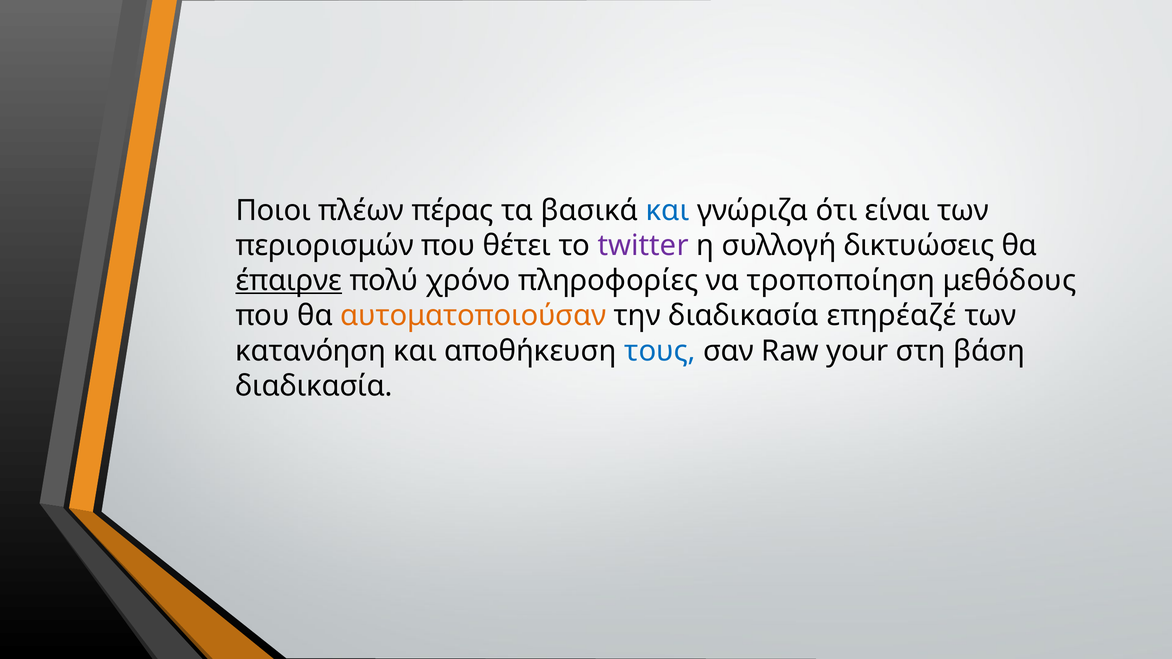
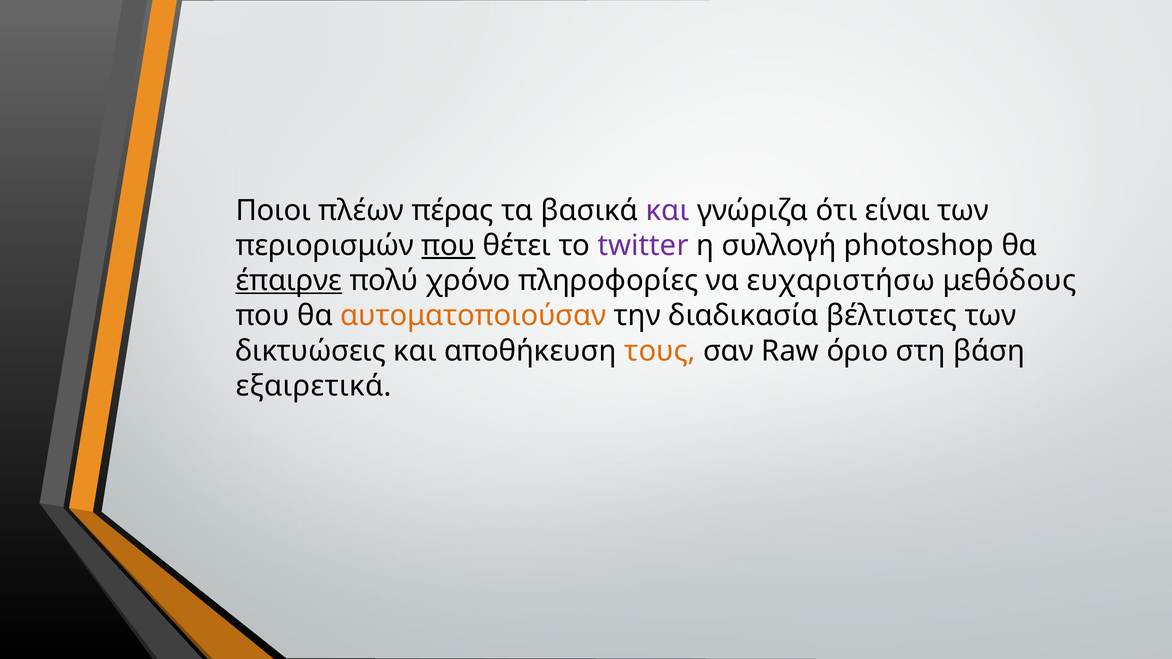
και at (668, 210) colour: blue -> purple
που at (448, 246) underline: none -> present
δικτυώσεις: δικτυώσεις -> photoshop
τροποποίηση: τροποποίηση -> ευχαριστήσω
επηρέαζέ: επηρέαζέ -> βέλτιστες
κατανόηση: κατανόηση -> δικτυώσεις
τους colour: blue -> orange
your: your -> όριο
διαδικασία at (314, 386): διαδικασία -> εξαιρετικά
